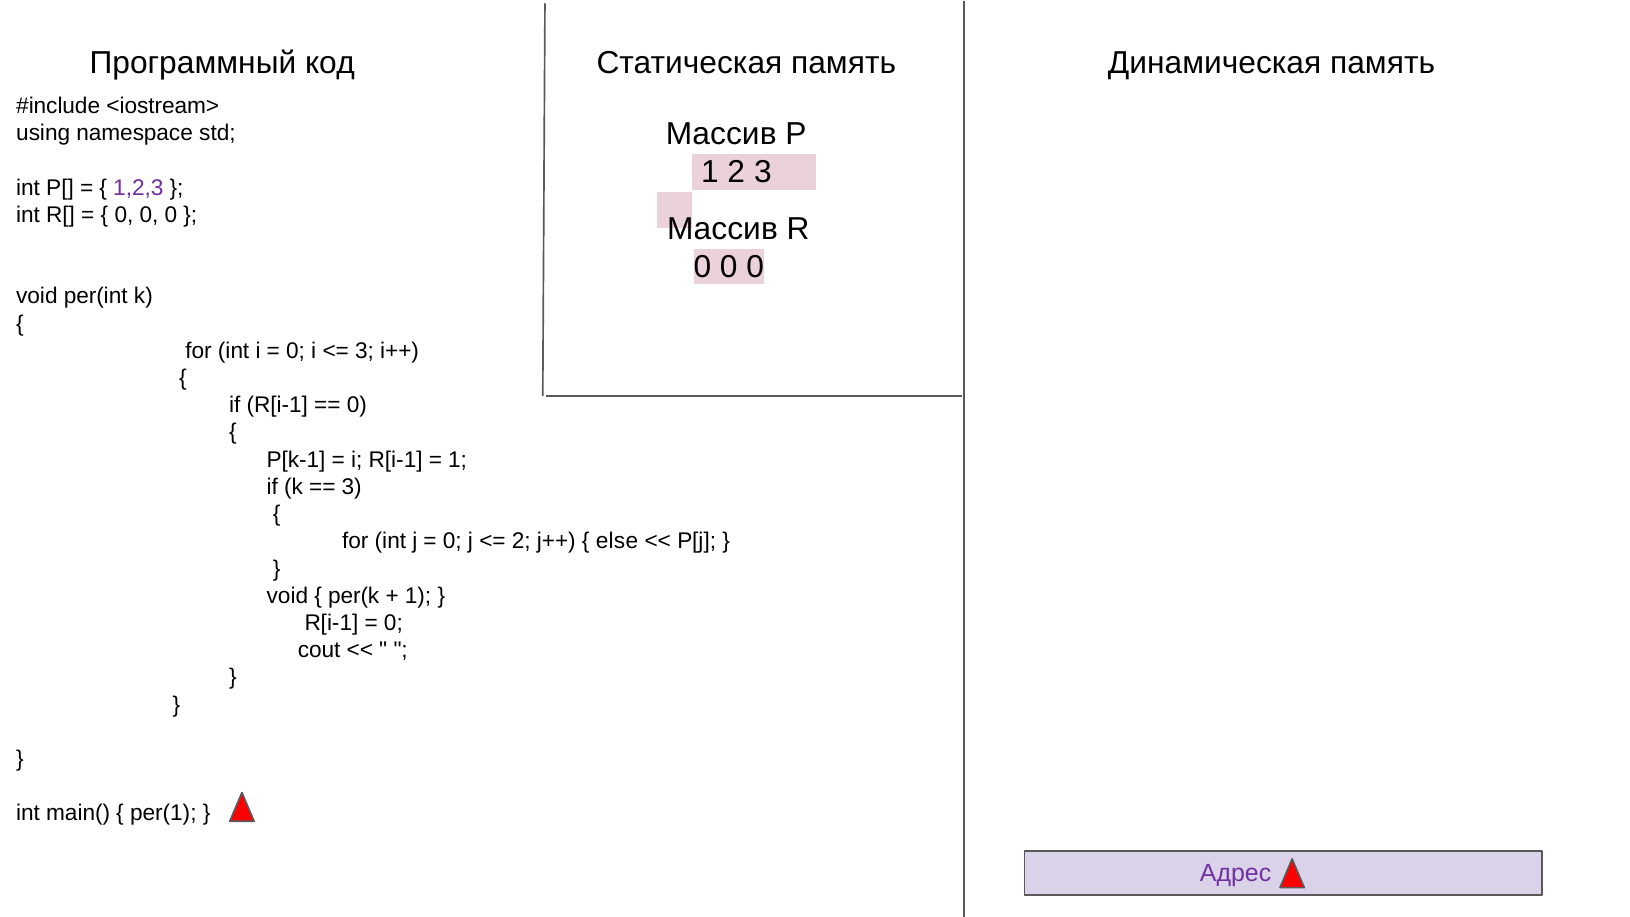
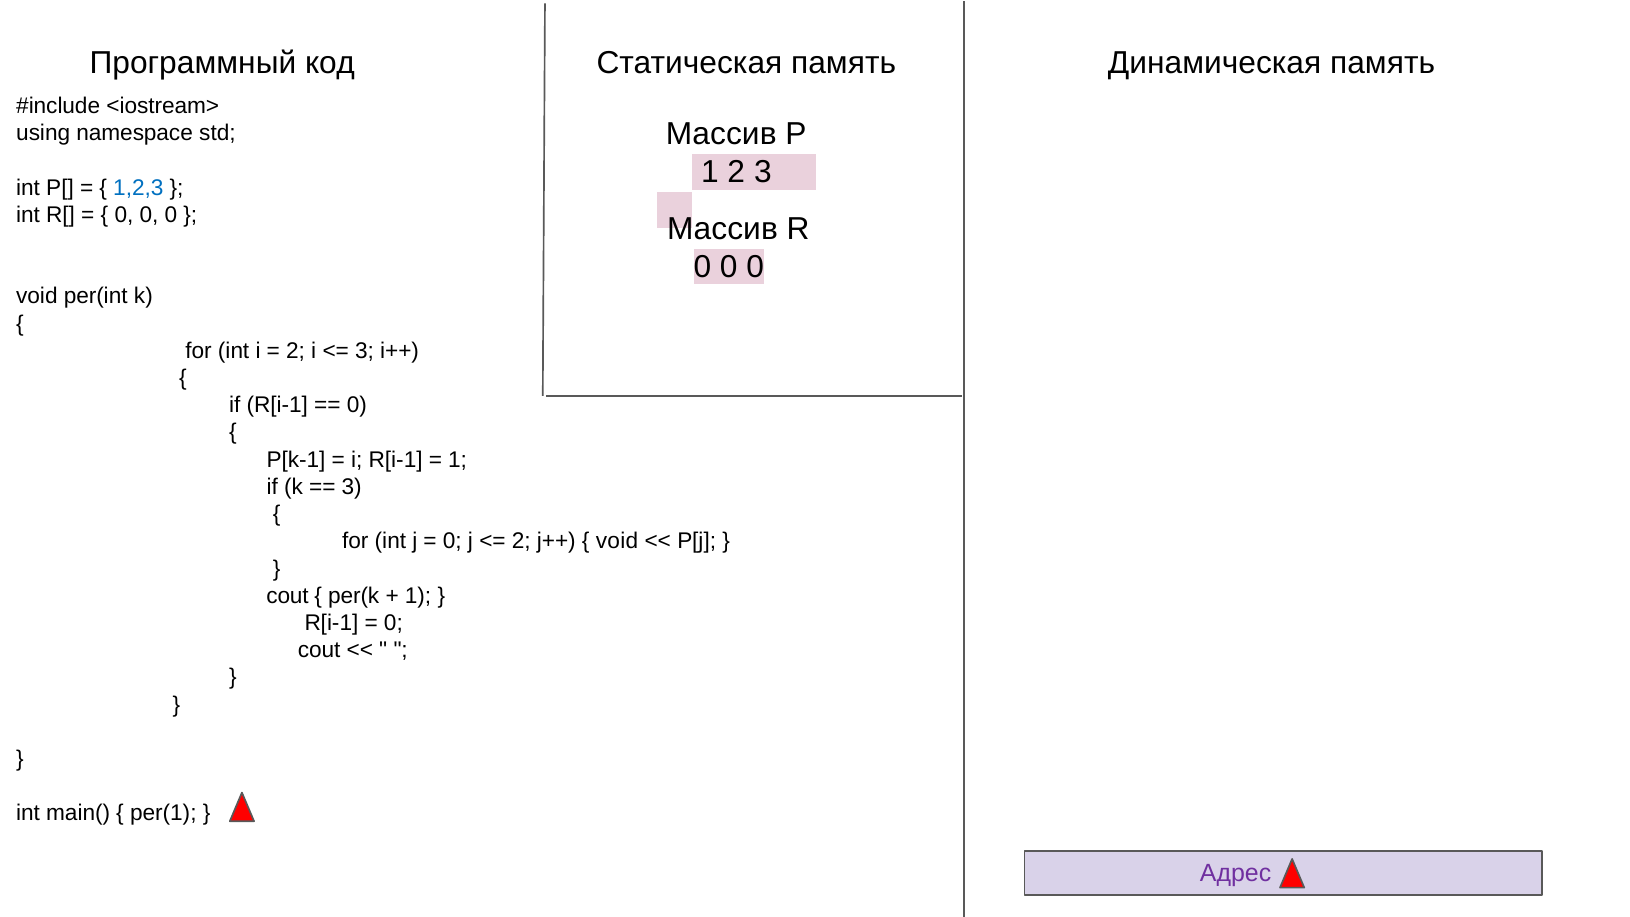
1,2,3 colour: purple -> blue
0 at (296, 351): 0 -> 2
else at (617, 541): else -> void
void at (287, 596): void -> cout
